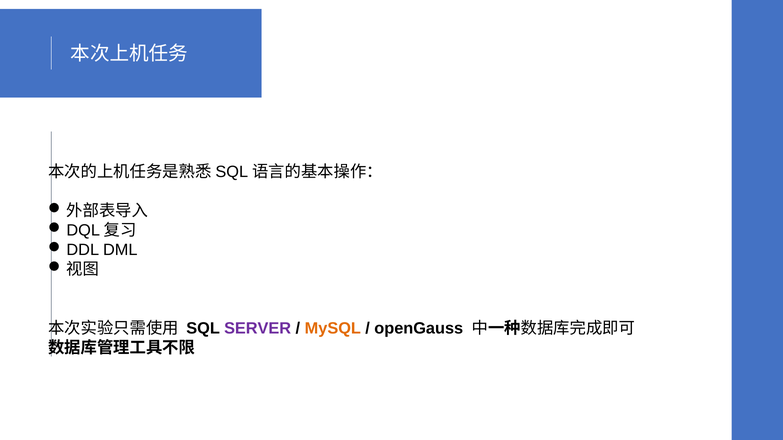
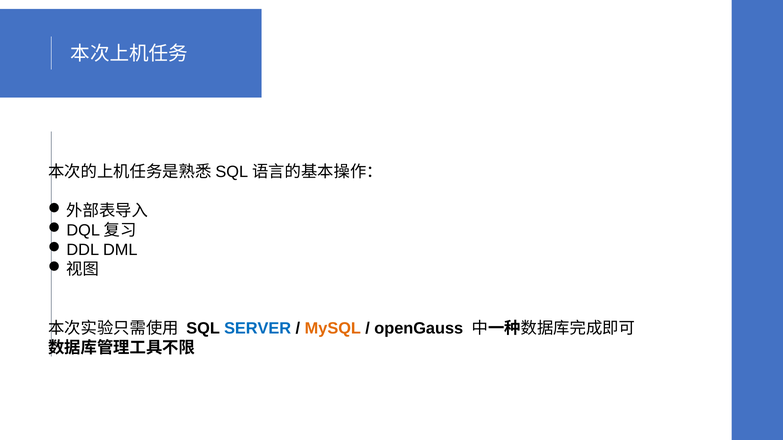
SERVER colour: purple -> blue
